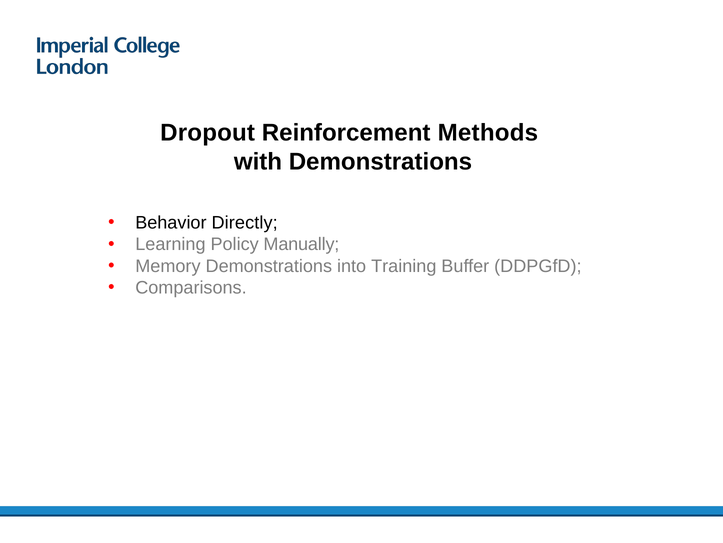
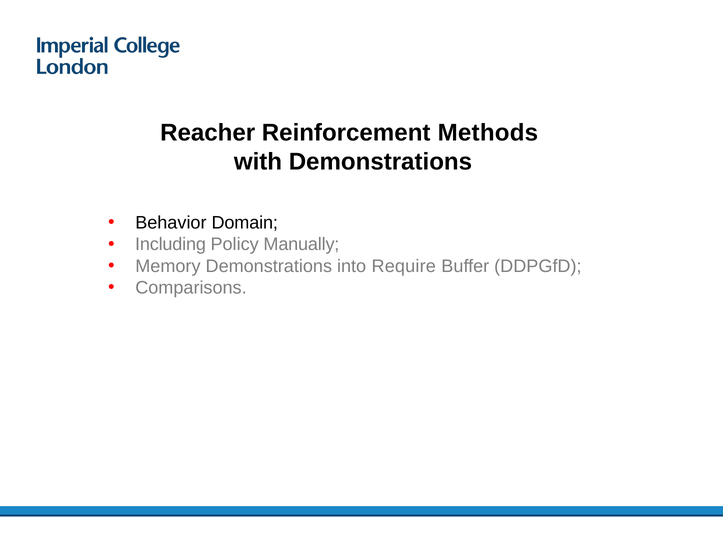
Dropout: Dropout -> Reacher
Directly: Directly -> Domain
Learning: Learning -> Including
Training: Training -> Require
